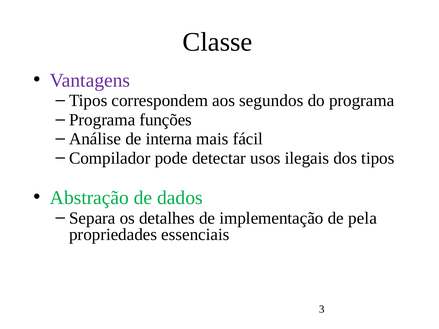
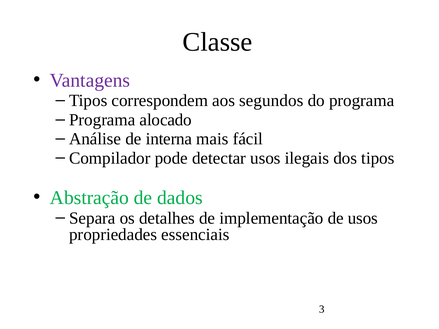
funções: funções -> alocado
de pela: pela -> usos
